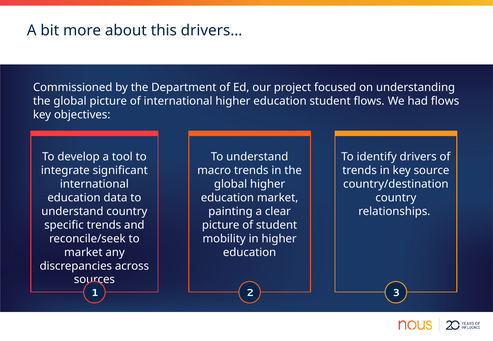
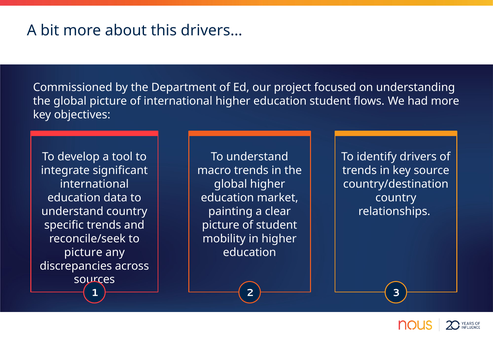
had flows: flows -> more
market at (83, 253): market -> picture
